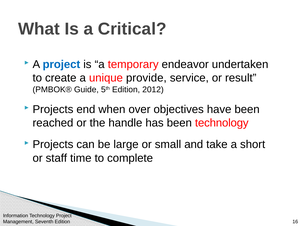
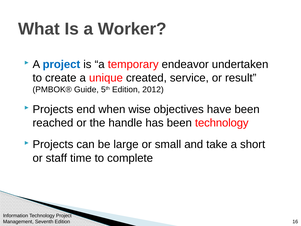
Critical: Critical -> Worker
provide: provide -> created
over: over -> wise
